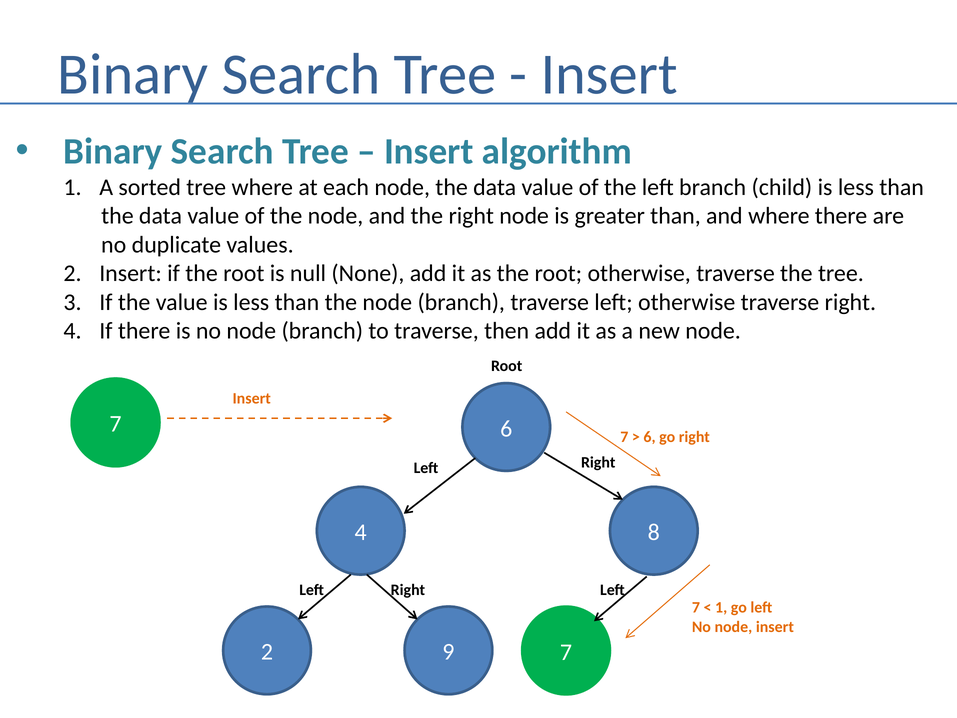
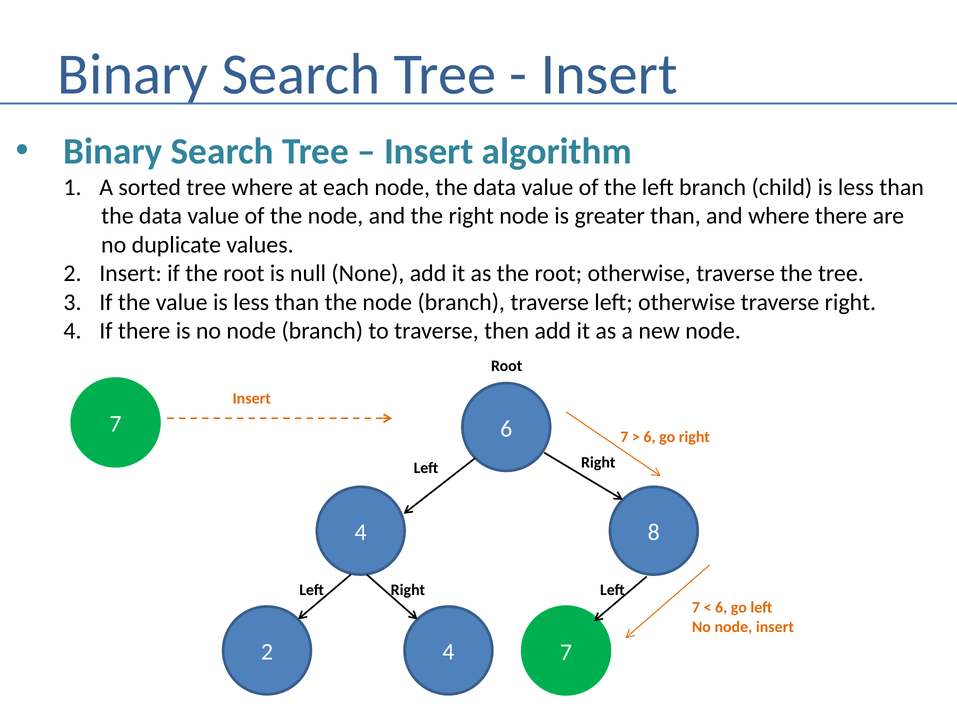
1 at (721, 607): 1 -> 6
2 9: 9 -> 4
